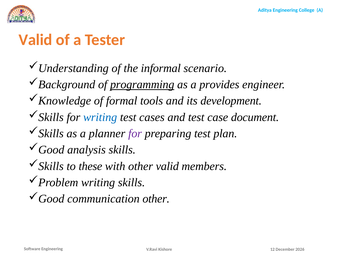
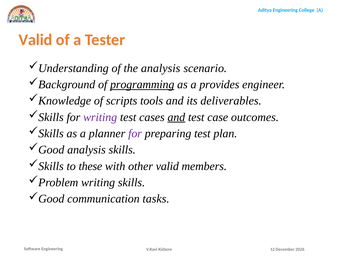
the informal: informal -> analysis
formal: formal -> scripts
development: development -> deliverables
writing at (100, 117) colour: blue -> purple
and at (176, 117) underline: none -> present
document: document -> outcomes
communication other: other -> tasks
